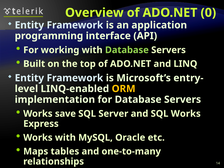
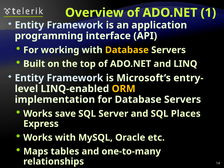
0: 0 -> 1
Database at (127, 50) colour: light green -> yellow
SQL Works: Works -> Places
